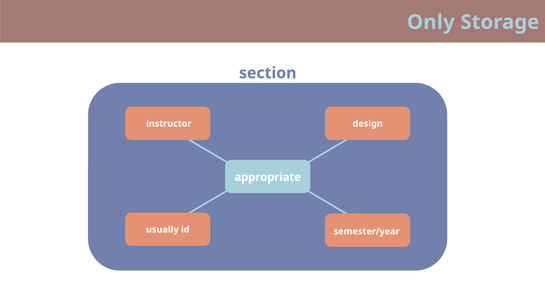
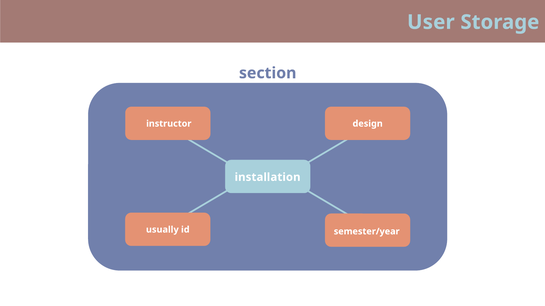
Only: Only -> User
appropriate: appropriate -> installation
